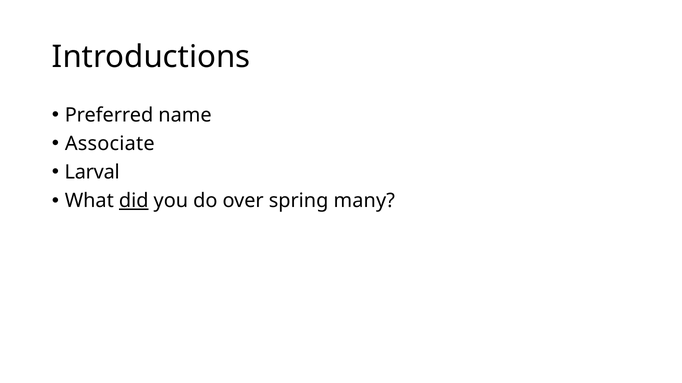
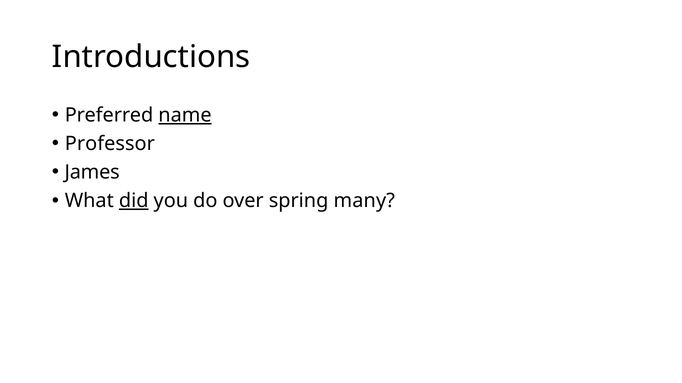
name underline: none -> present
Associate: Associate -> Professor
Larval: Larval -> James
